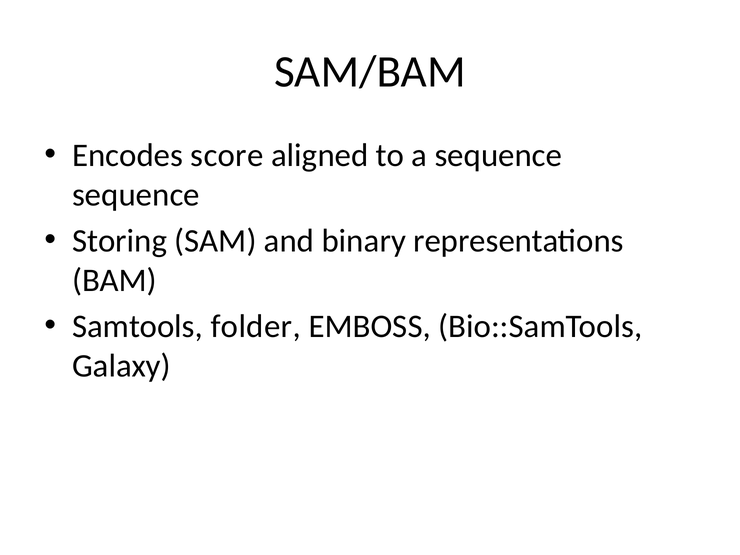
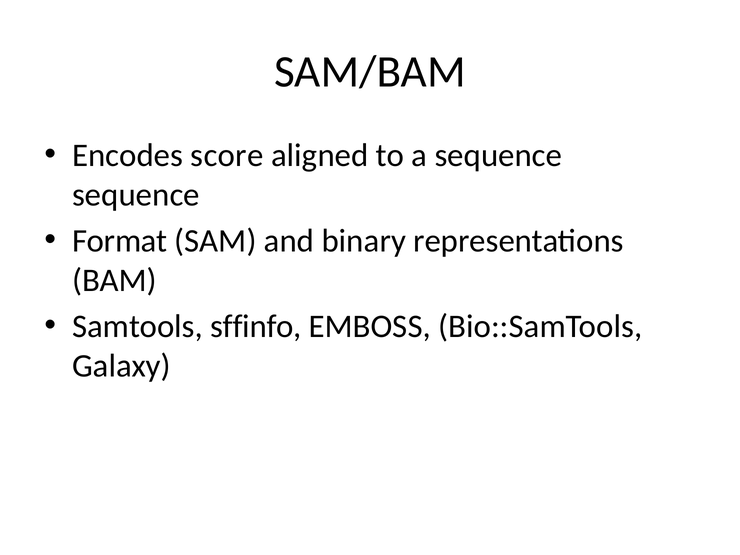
Storing: Storing -> Format
folder: folder -> sffinfo
